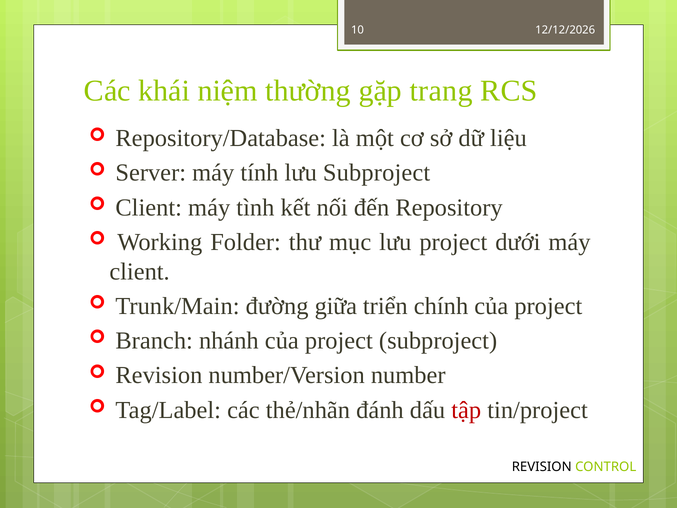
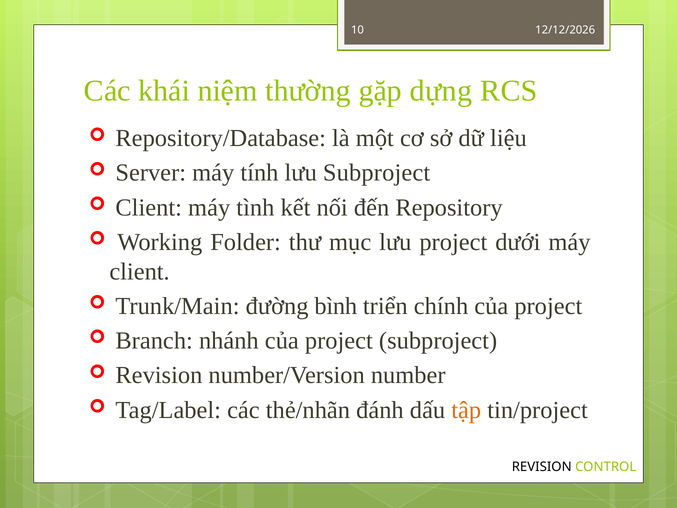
trang: trang -> dựng
giữa: giữa -> bình
tập colour: red -> orange
